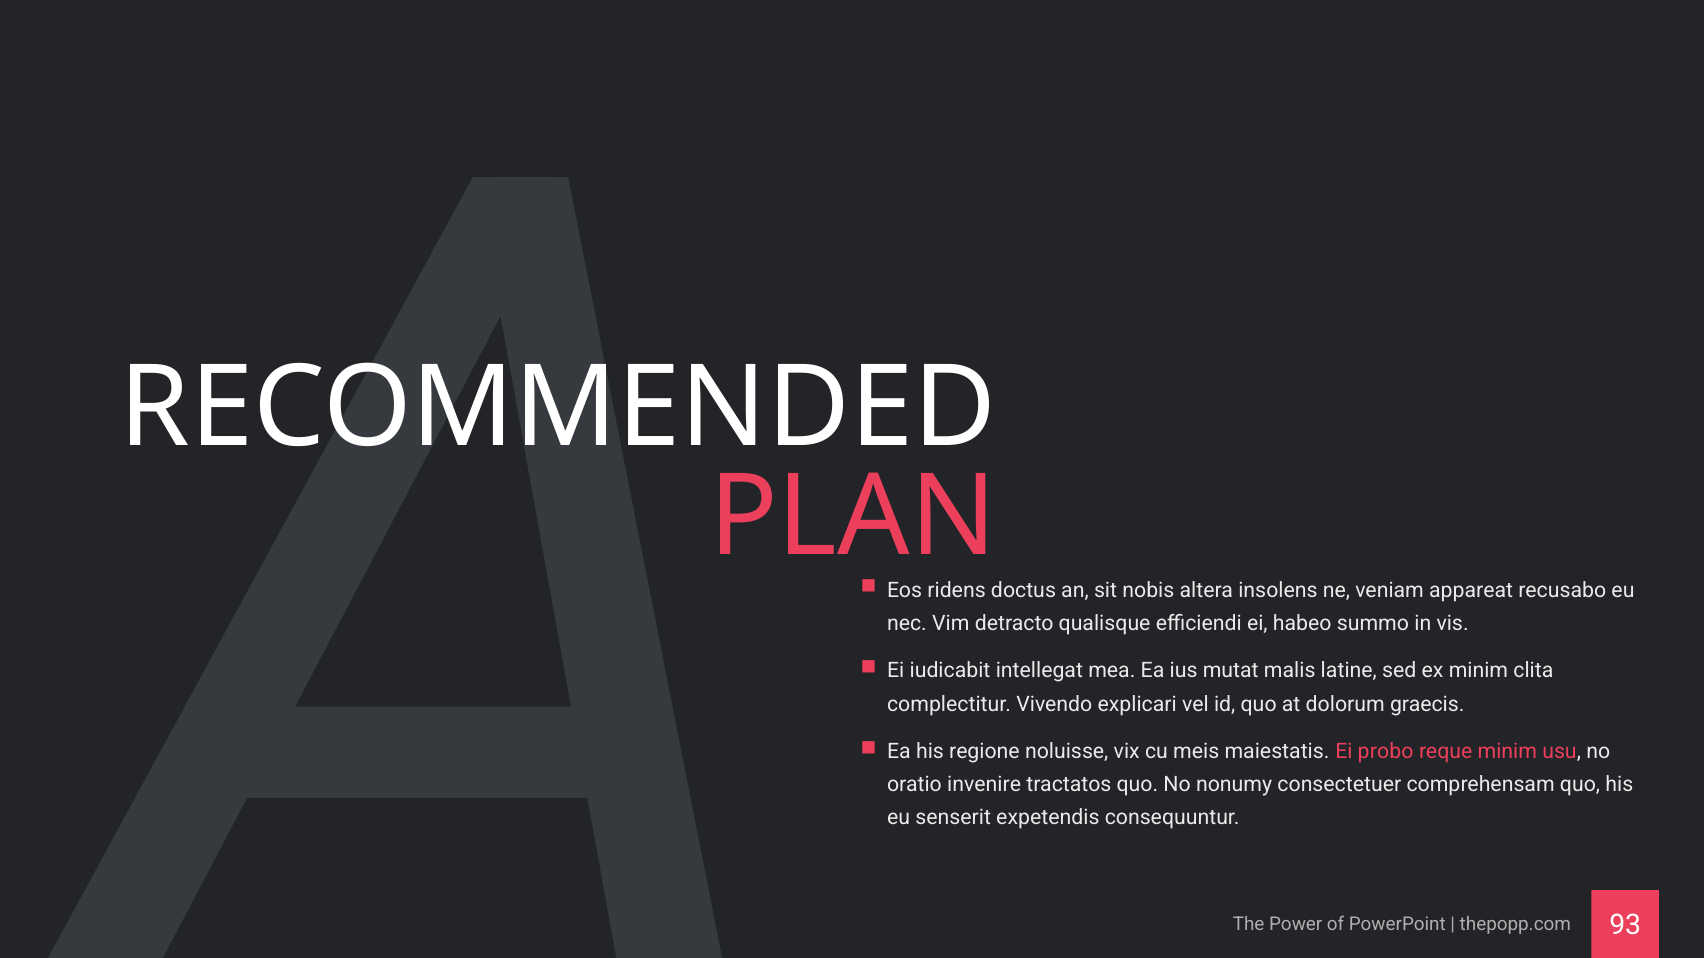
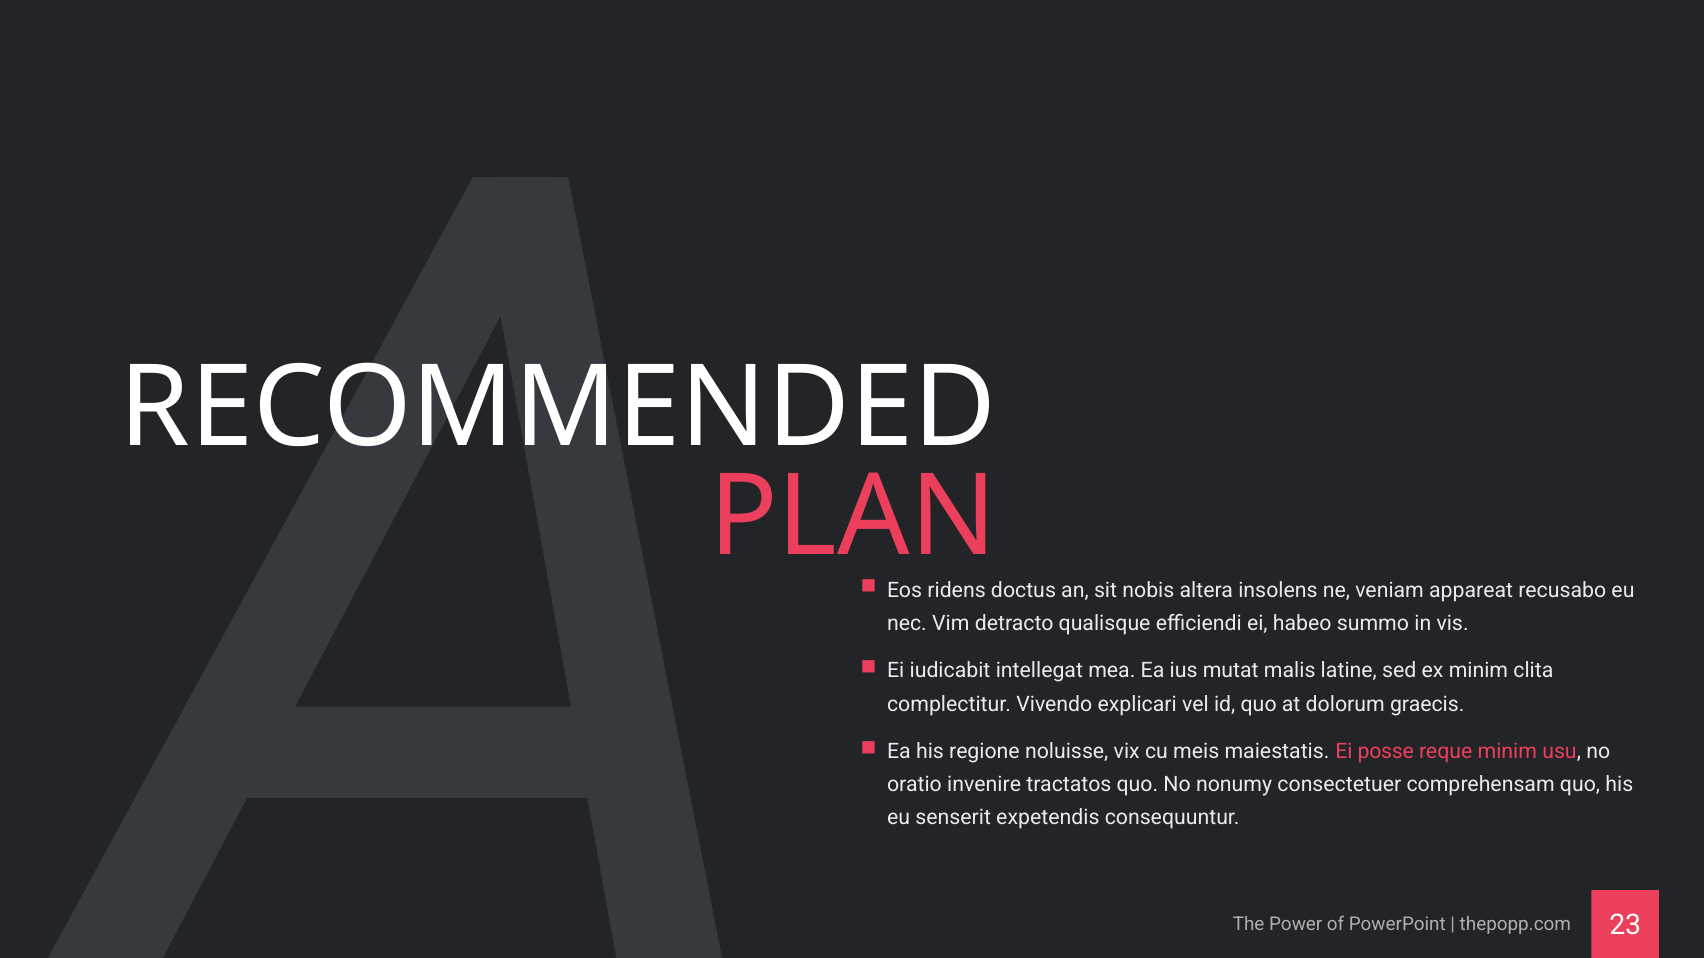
probo: probo -> posse
93: 93 -> 23
